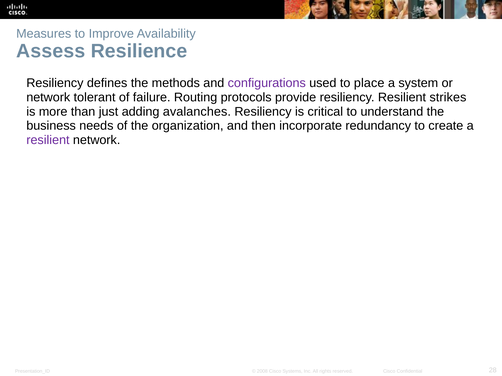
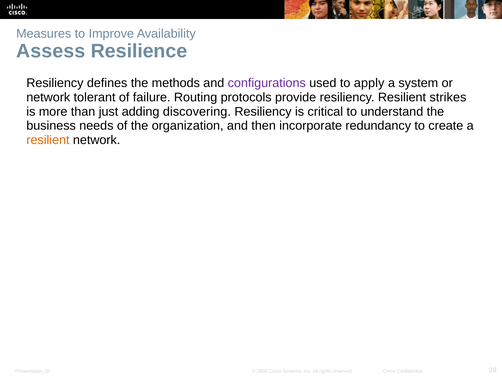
place: place -> apply
avalanches: avalanches -> discovering
resilient at (48, 140) colour: purple -> orange
